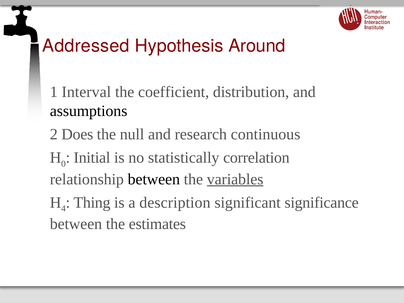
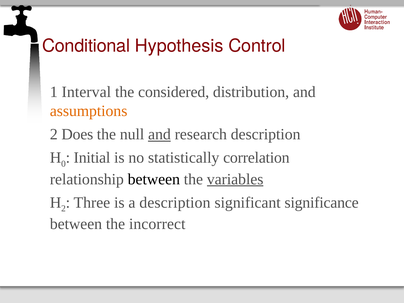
Addressed: Addressed -> Conditional
Around: Around -> Control
coefficient: coefficient -> considered
assumptions colour: black -> orange
and at (159, 134) underline: none -> present
research continuous: continuous -> description
4 at (63, 209): 4 -> 2
Thing: Thing -> Three
estimates: estimates -> incorrect
